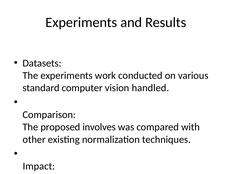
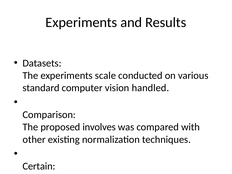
work: work -> scale
Impact: Impact -> Certain
